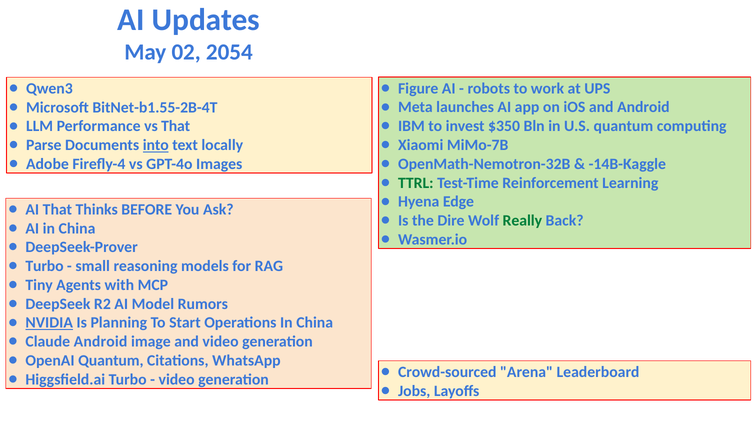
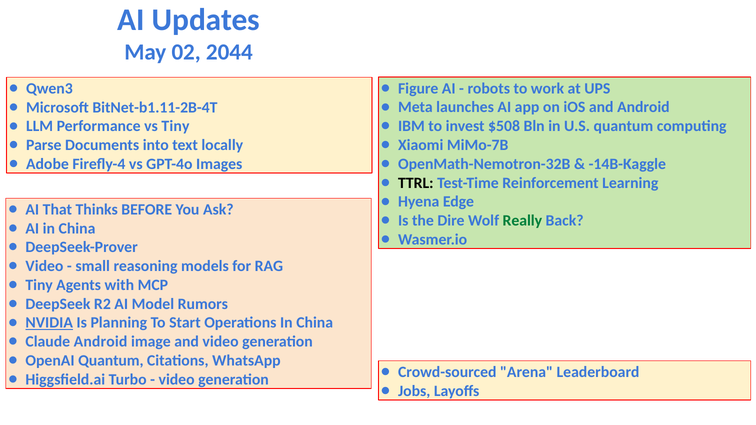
2054: 2054 -> 2044
BitNet-b1.55-2B-4T: BitNet-b1.55-2B-4T -> BitNet-b1.11-2B-4T
vs That: That -> Tiny
$350: $350 -> $508
into underline: present -> none
TTRL colour: green -> black
Turbo at (45, 266): Turbo -> Video
